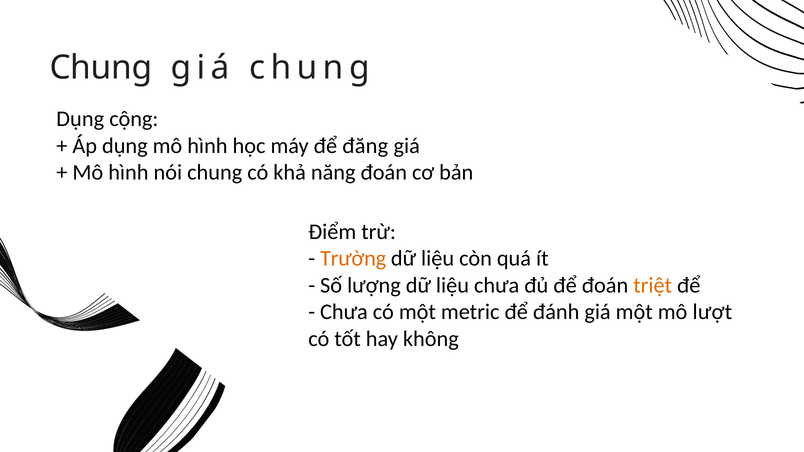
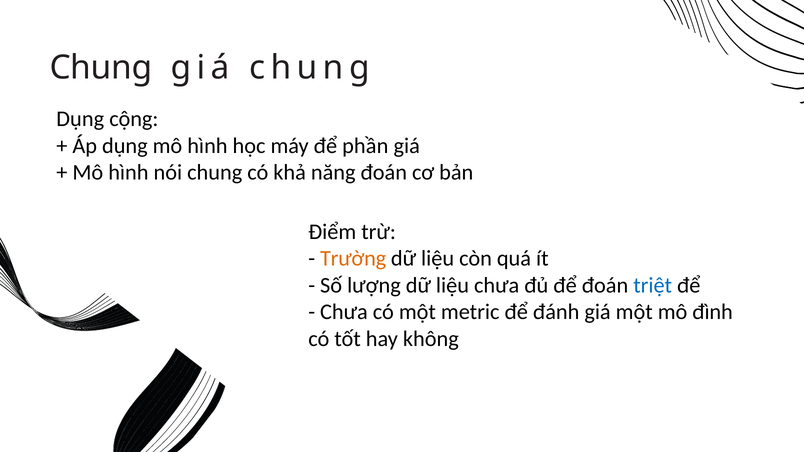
đăng: đăng -> phần
triệt colour: orange -> blue
lượt: lượt -> đình
